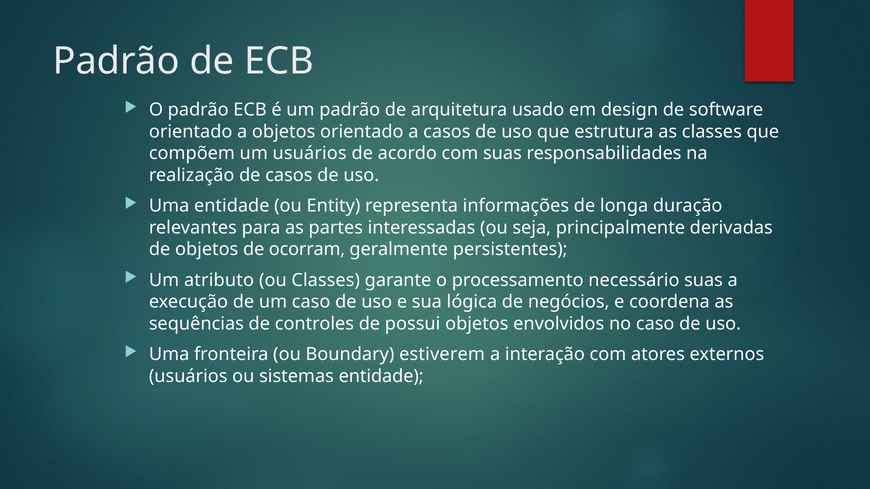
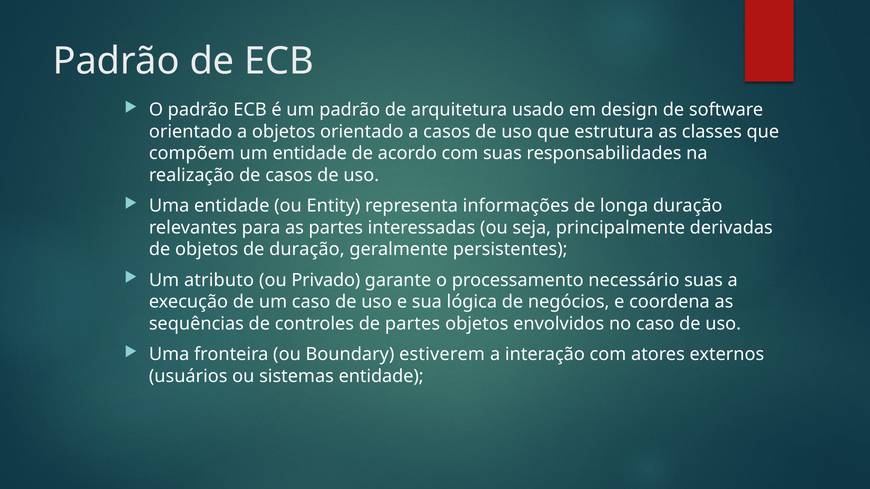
um usuários: usuários -> entidade
de ocorram: ocorram -> duração
ou Classes: Classes -> Privado
de possui: possui -> partes
